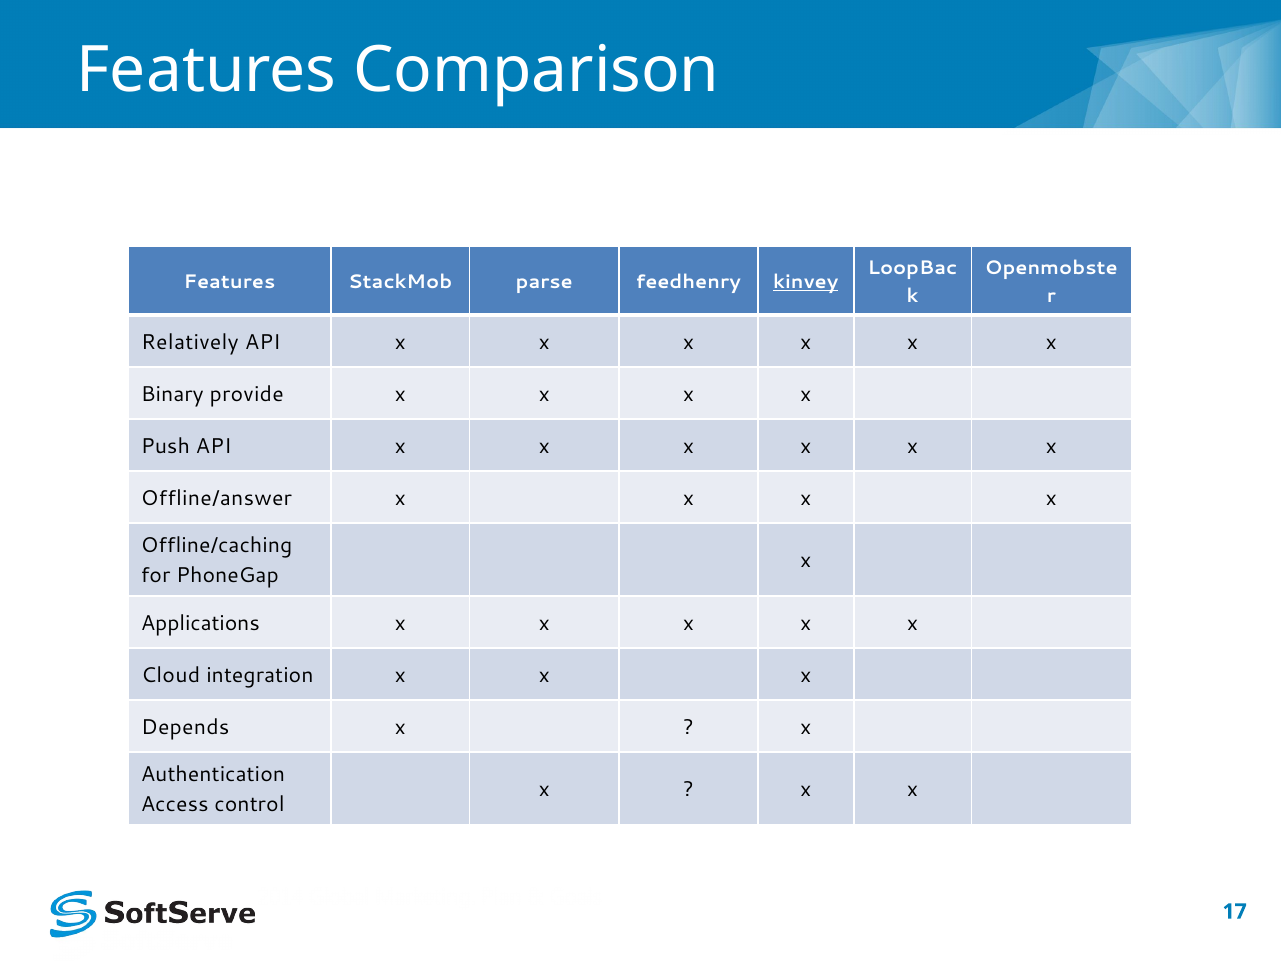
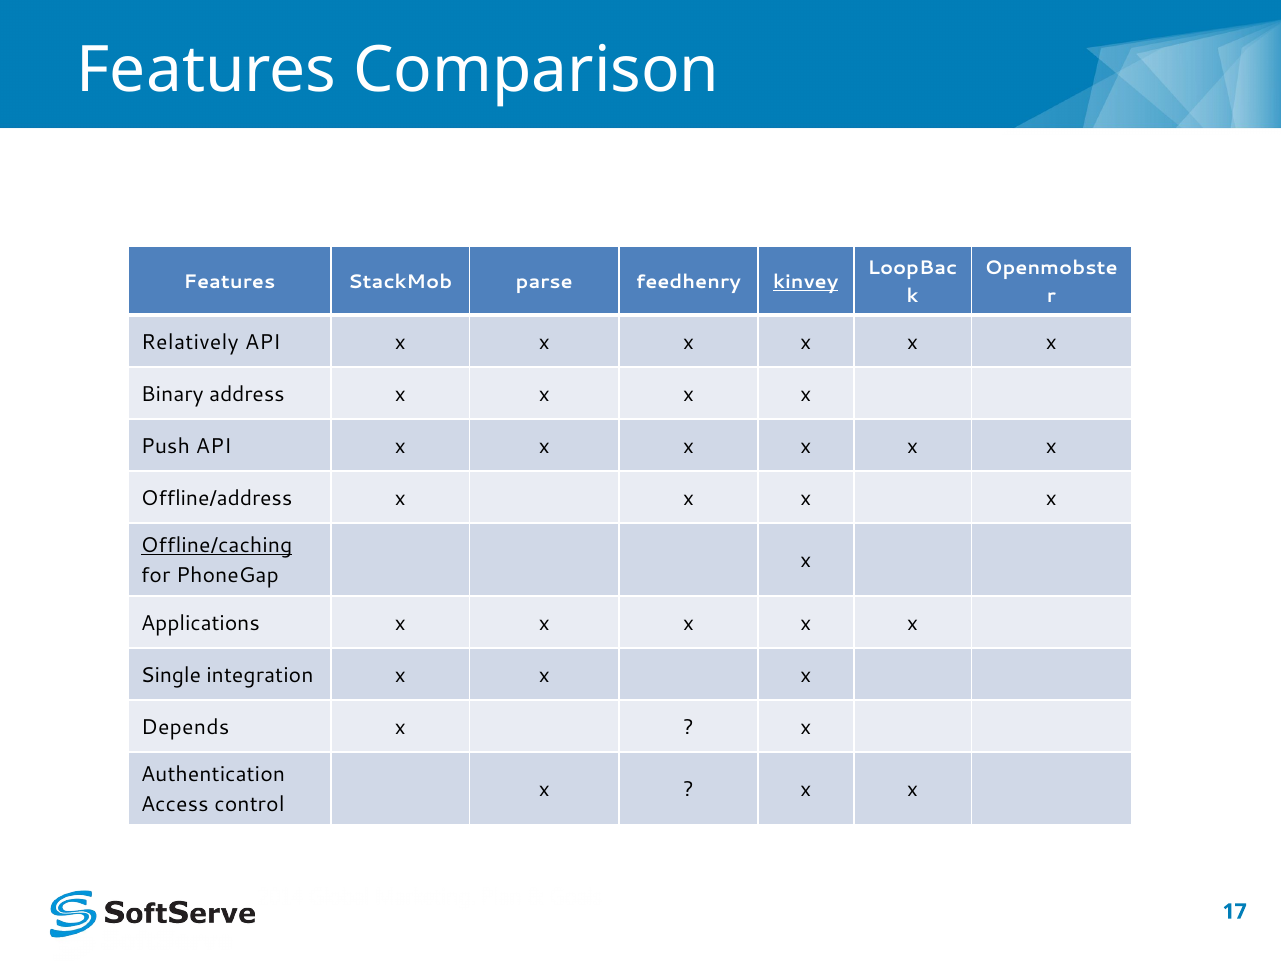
provide: provide -> address
Offline/answer: Offline/answer -> Offline/address
Offline/caching underline: none -> present
Cloud: Cloud -> Single
